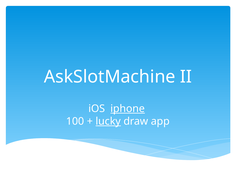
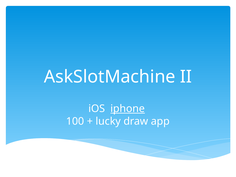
lucky underline: present -> none
